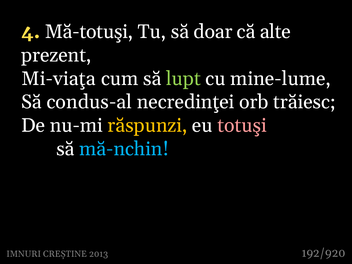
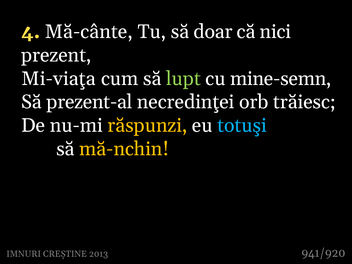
Mă-totuşi: Mă-totuşi -> Mă-cânte
alte: alte -> nici
mine-lume: mine-lume -> mine-semn
condus-al: condus-al -> prezent-al
totuşi colour: pink -> light blue
mă-nchin colour: light blue -> yellow
192/920: 192/920 -> 941/920
